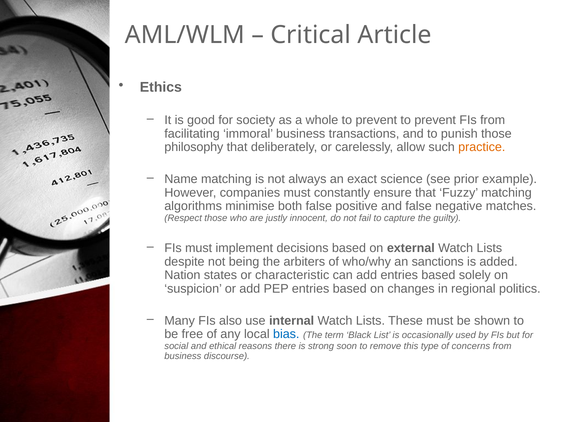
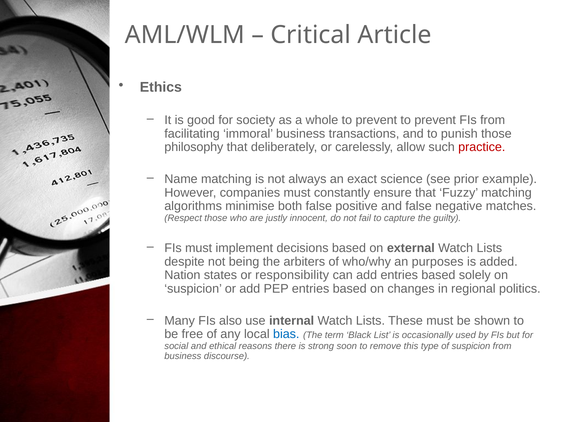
practice colour: orange -> red
sanctions: sanctions -> purposes
characteristic: characteristic -> responsibility
of concerns: concerns -> suspicion
